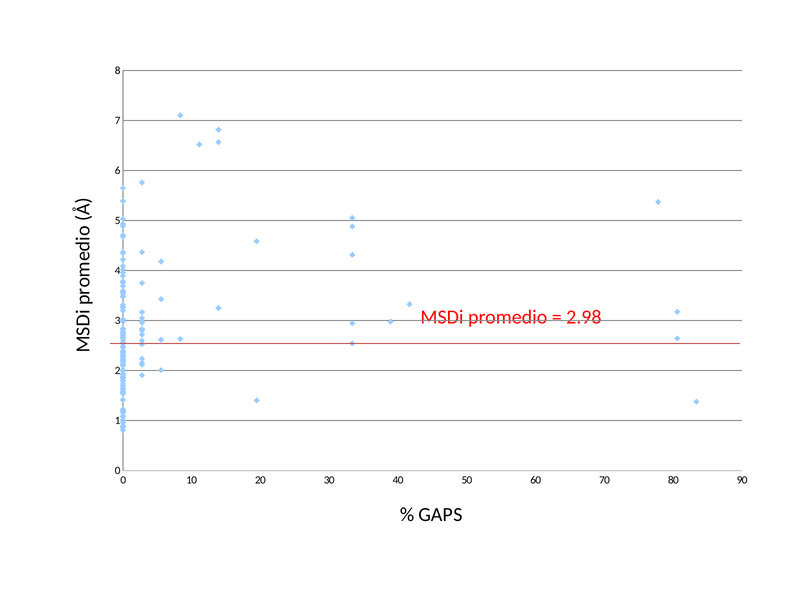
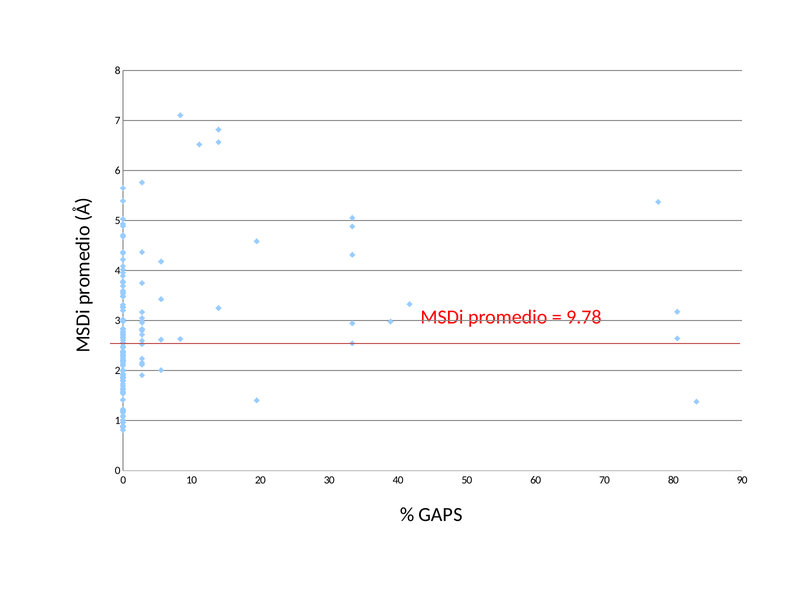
2.98: 2.98 -> 9.78
